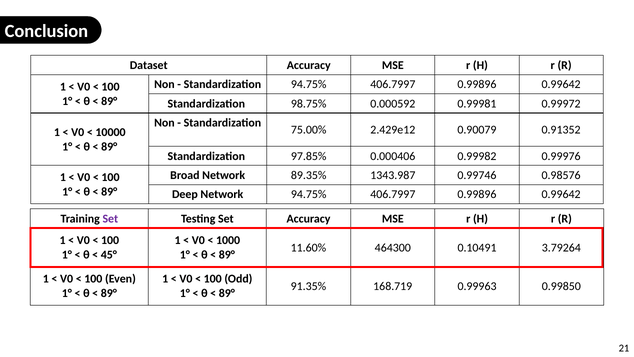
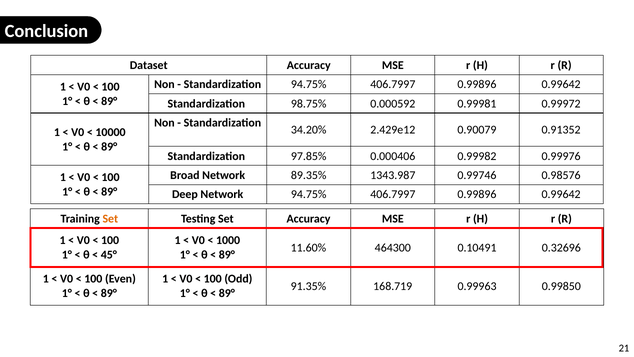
75.00%: 75.00% -> 34.20%
Set at (110, 218) colour: purple -> orange
3.79264: 3.79264 -> 0.32696
